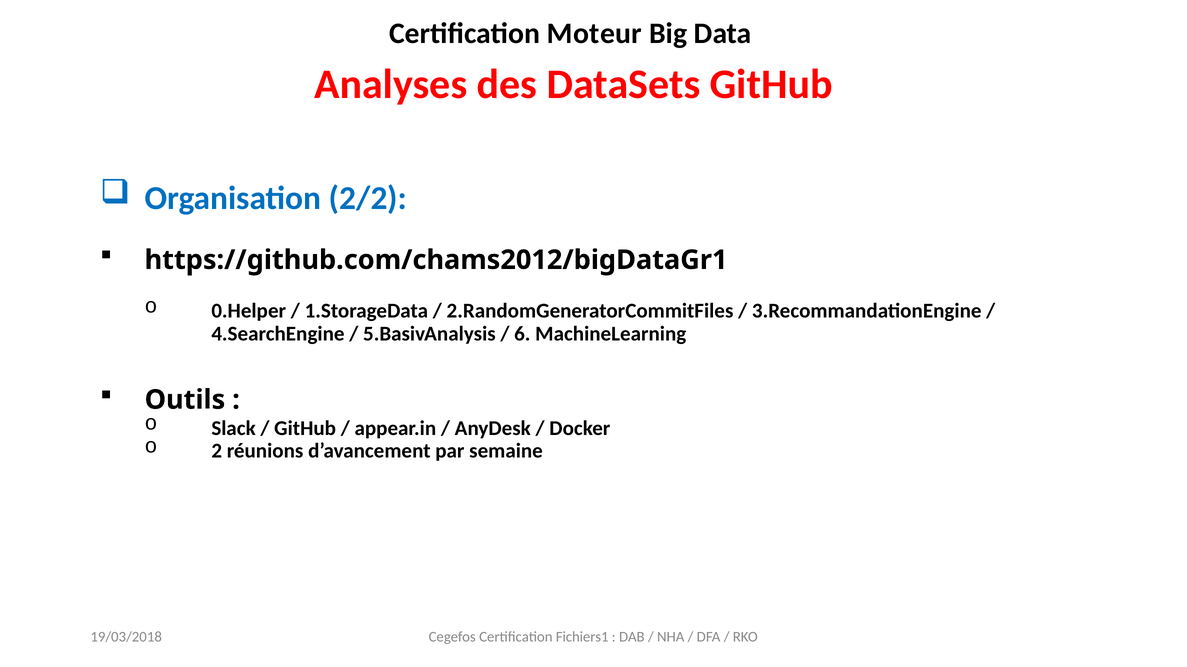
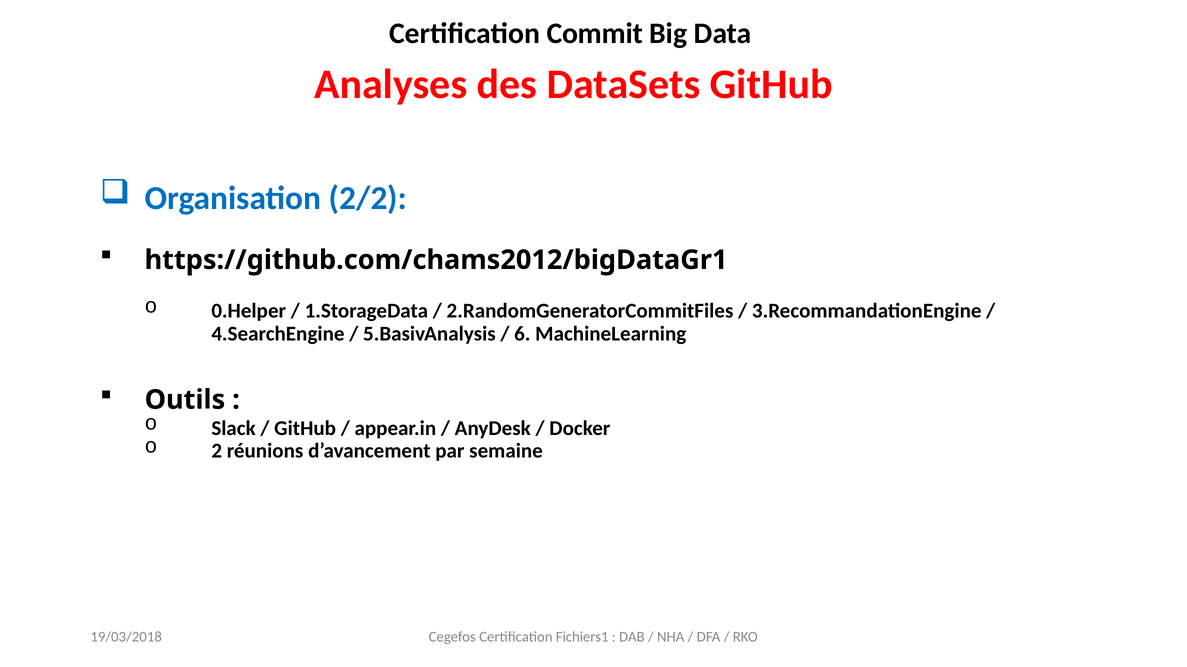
Moteur: Moteur -> Commit
